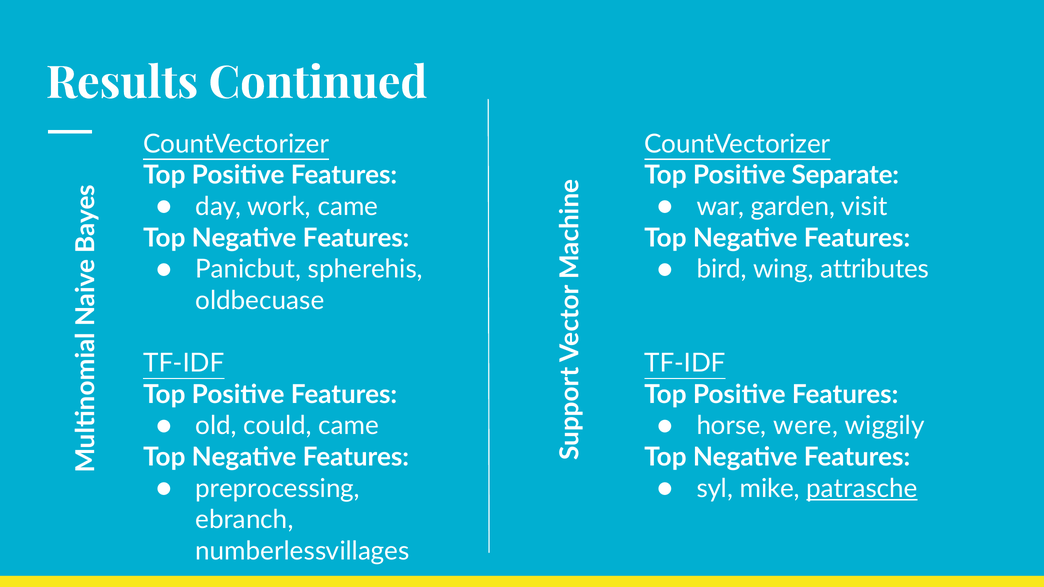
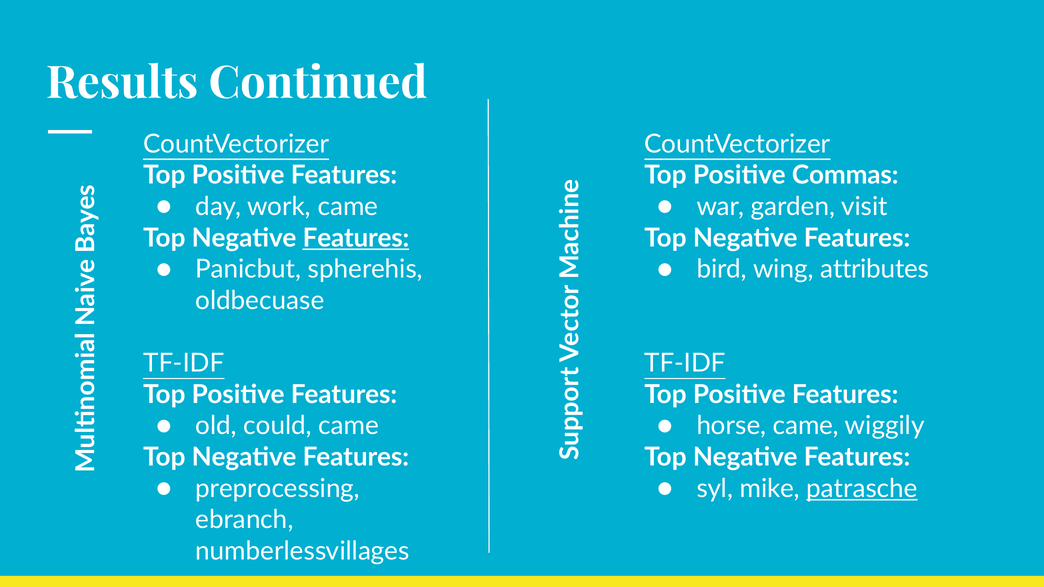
Separate: Separate -> Commas
Features at (356, 238) underline: none -> present
horse were: were -> came
